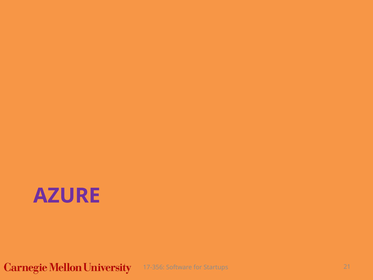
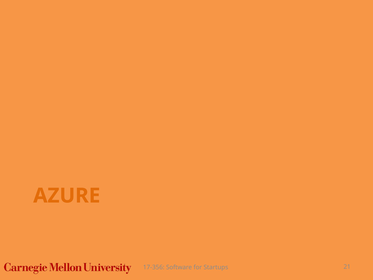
AZURE colour: purple -> orange
